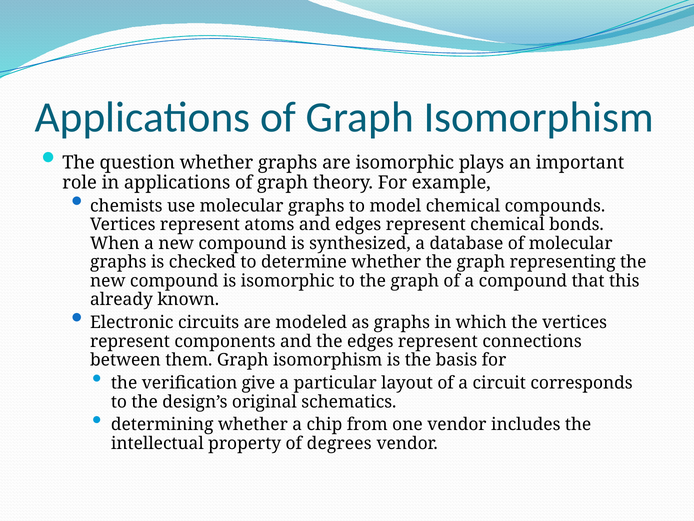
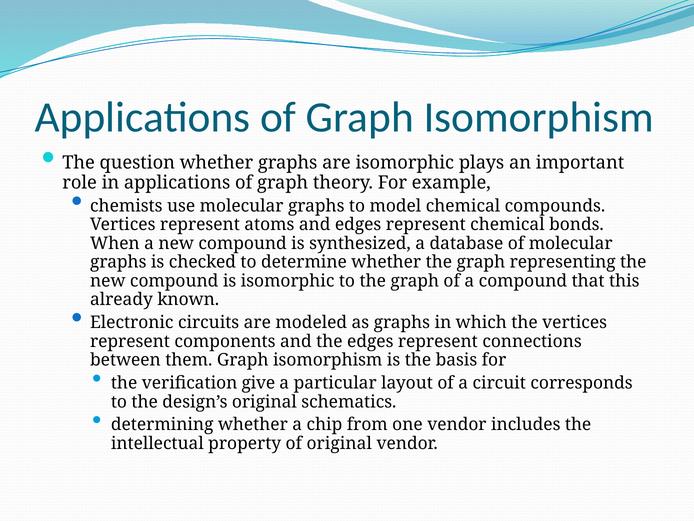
of degrees: degrees -> original
